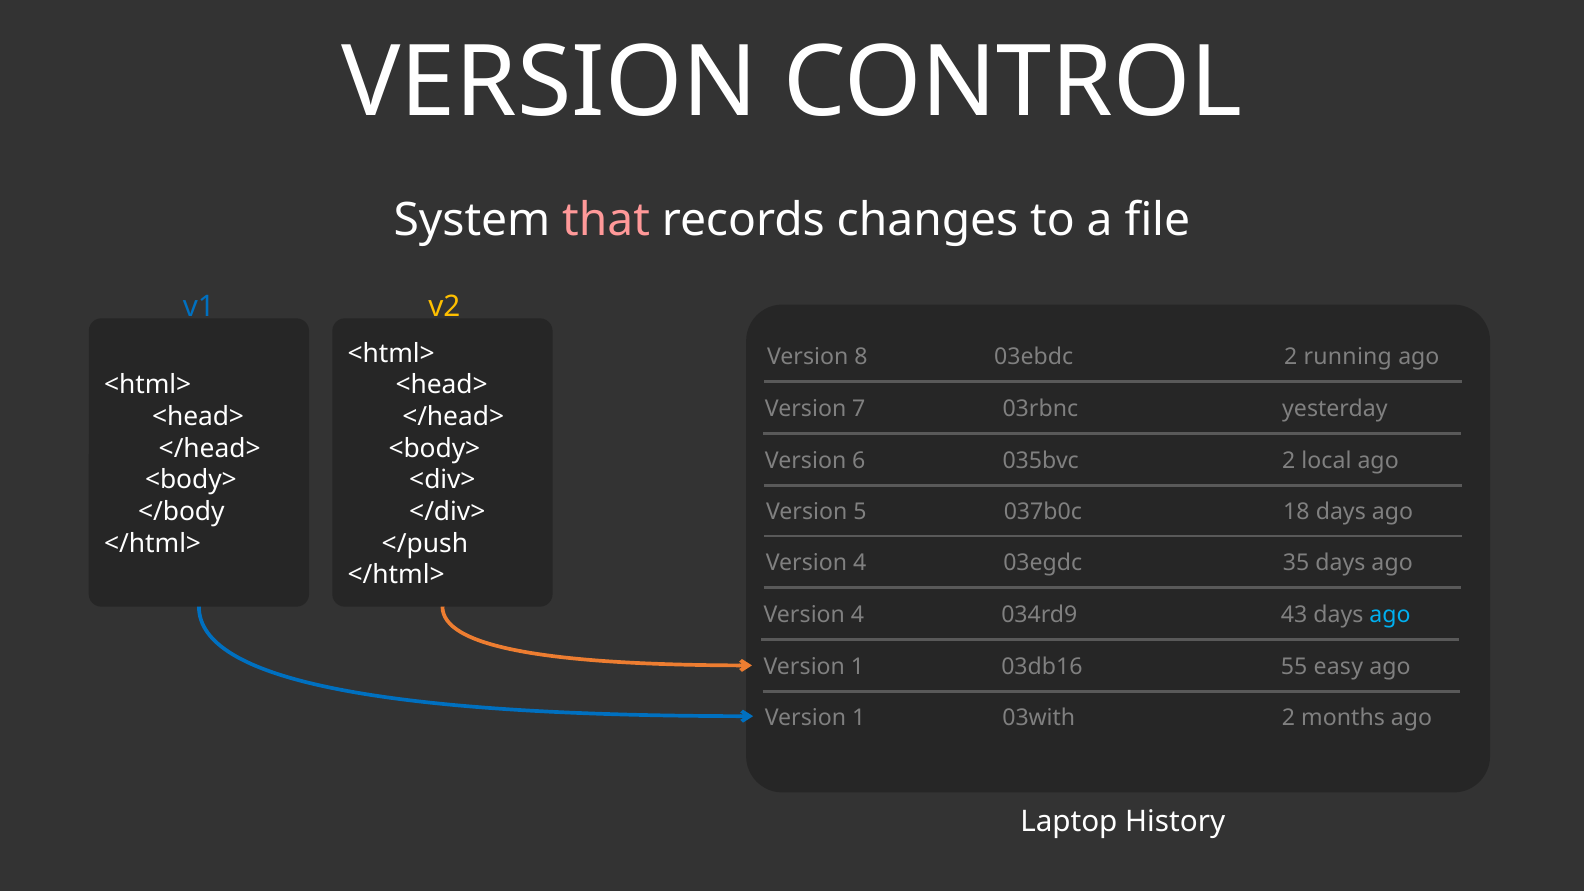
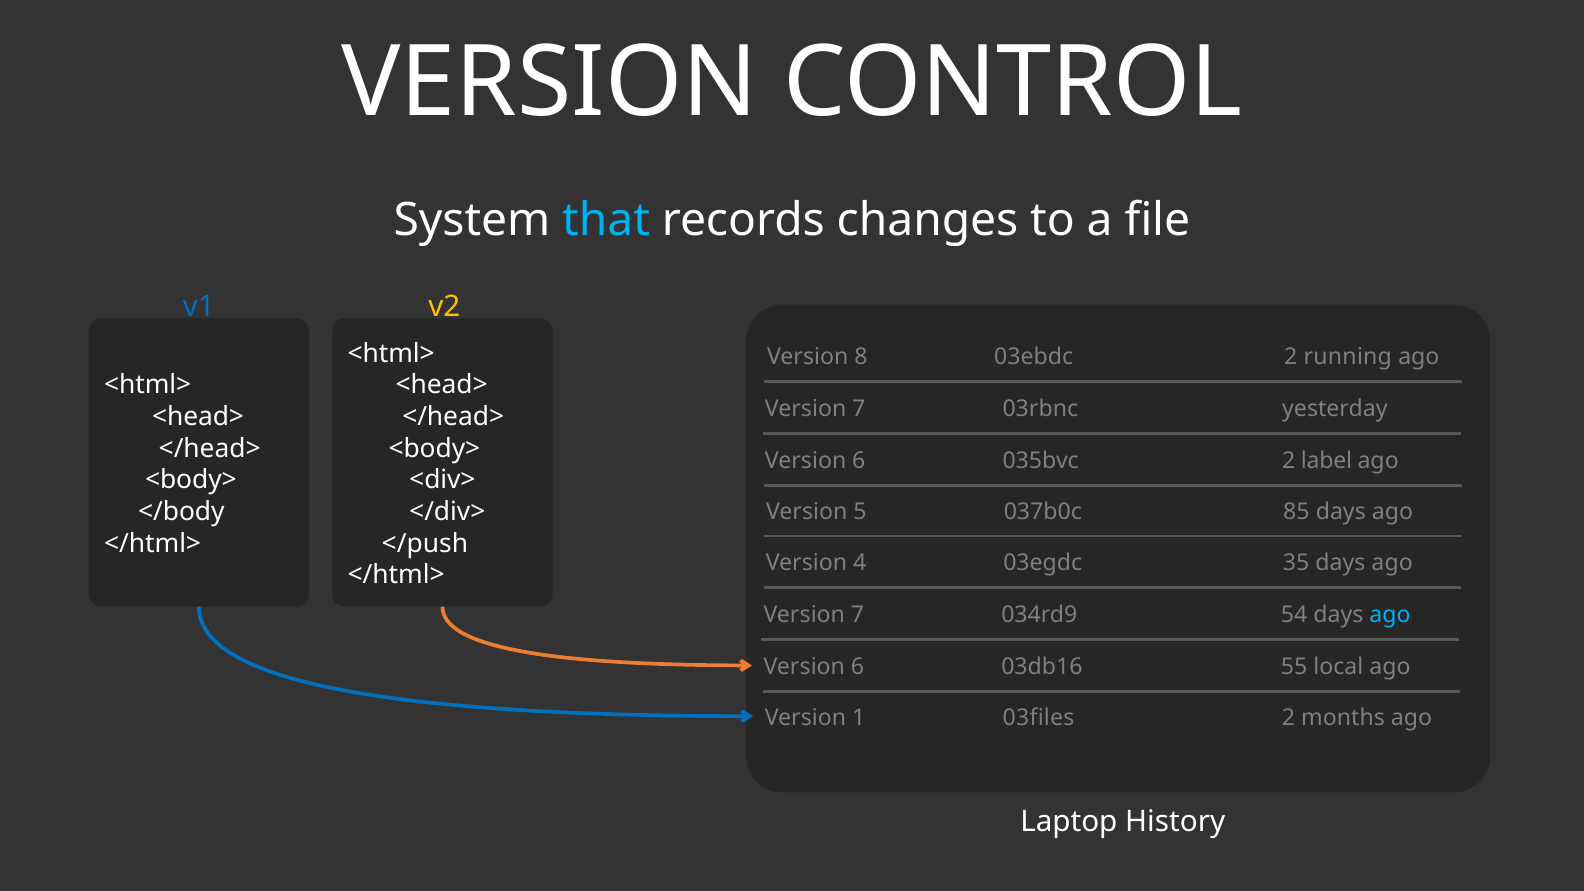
that colour: pink -> light blue
local: local -> label
18: 18 -> 85
4 at (858, 615): 4 -> 7
43: 43 -> 54
1 at (858, 667): 1 -> 6
easy: easy -> local
03with: 03with -> 03files
